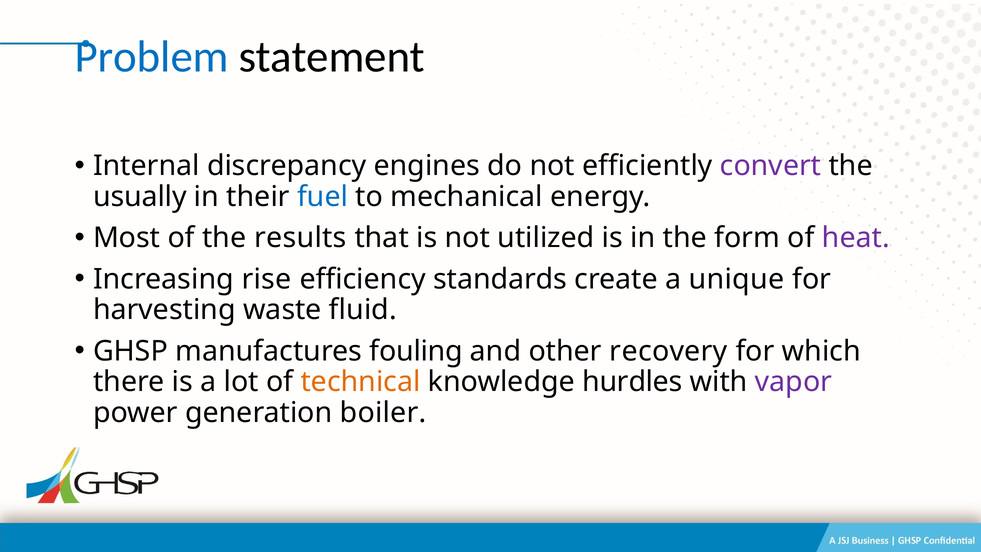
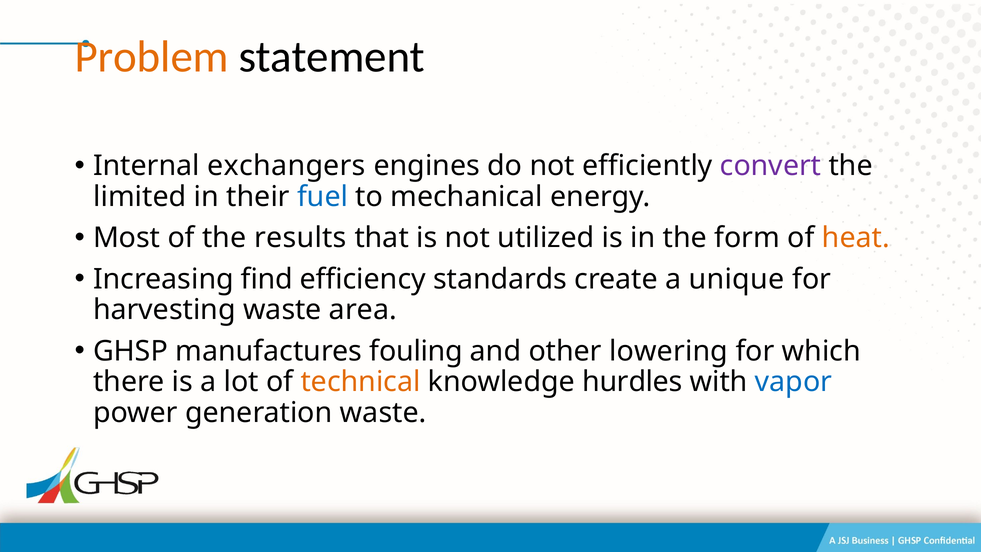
Problem colour: blue -> orange
discrepancy: discrepancy -> exchangers
usually: usually -> limited
heat colour: purple -> orange
rise: rise -> find
fluid: fluid -> area
recovery: recovery -> lowering
vapor colour: purple -> blue
generation boiler: boiler -> waste
